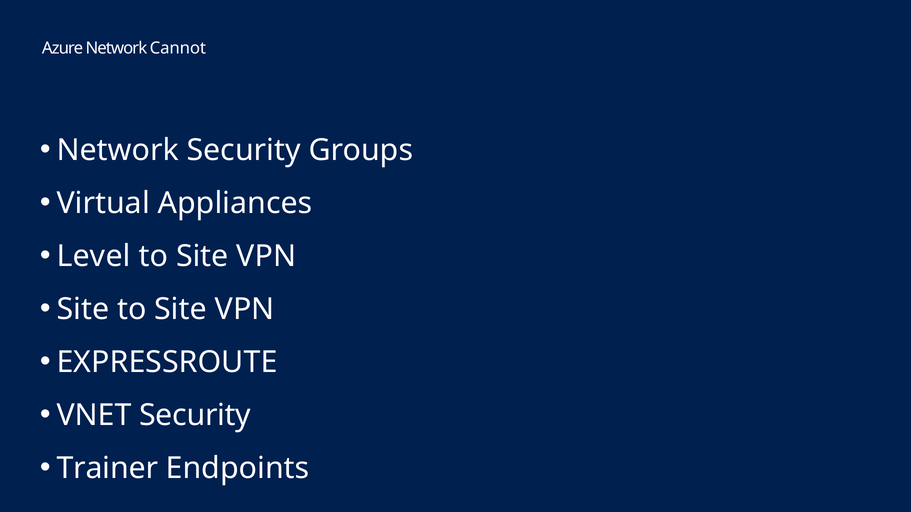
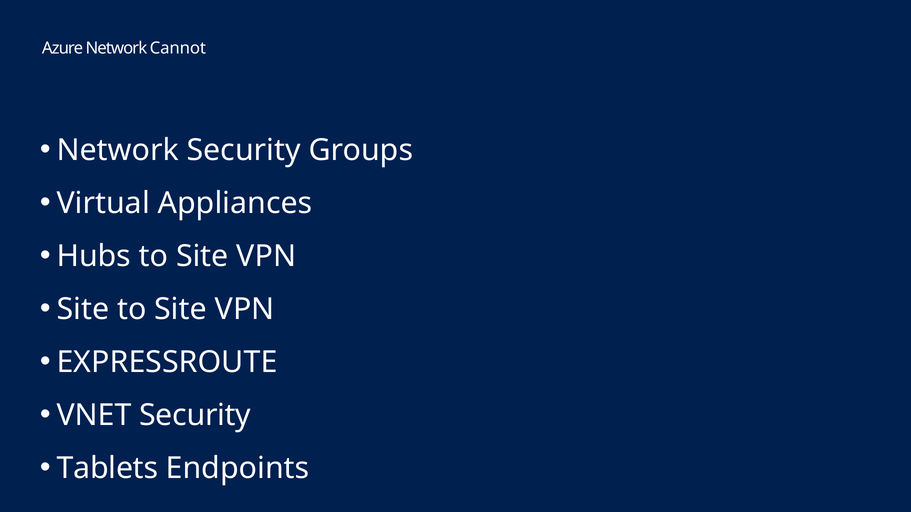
Level: Level -> Hubs
Trainer: Trainer -> Tablets
